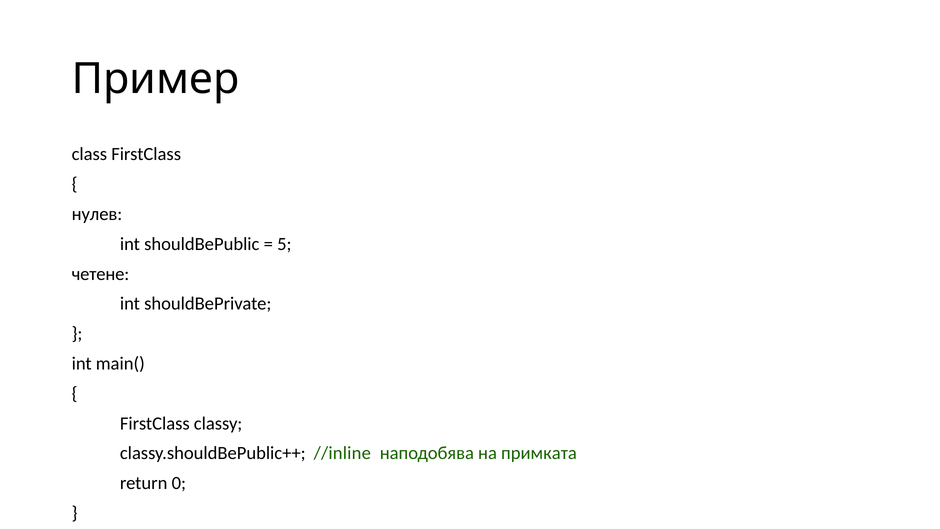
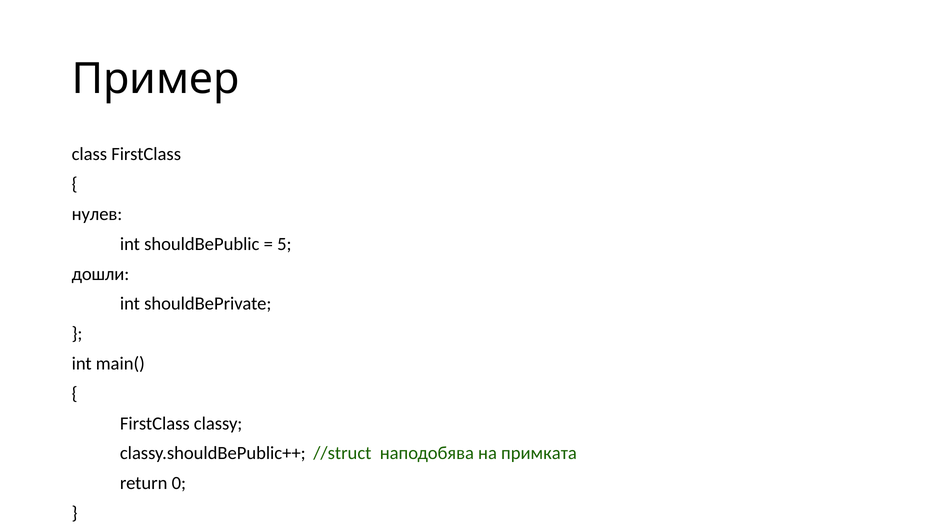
четене: четене -> дошли
//inline: //inline -> //struct
